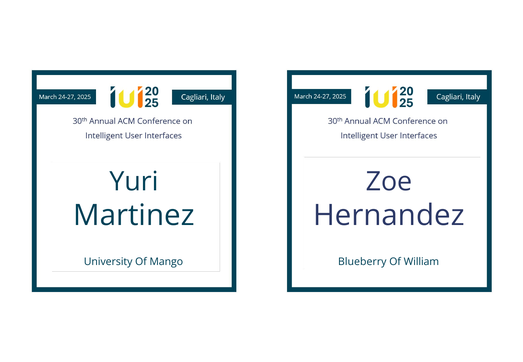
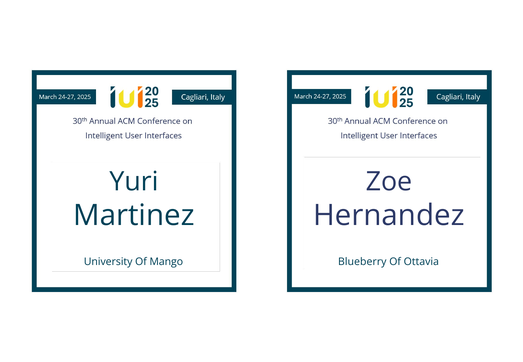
William: William -> Ottavia
